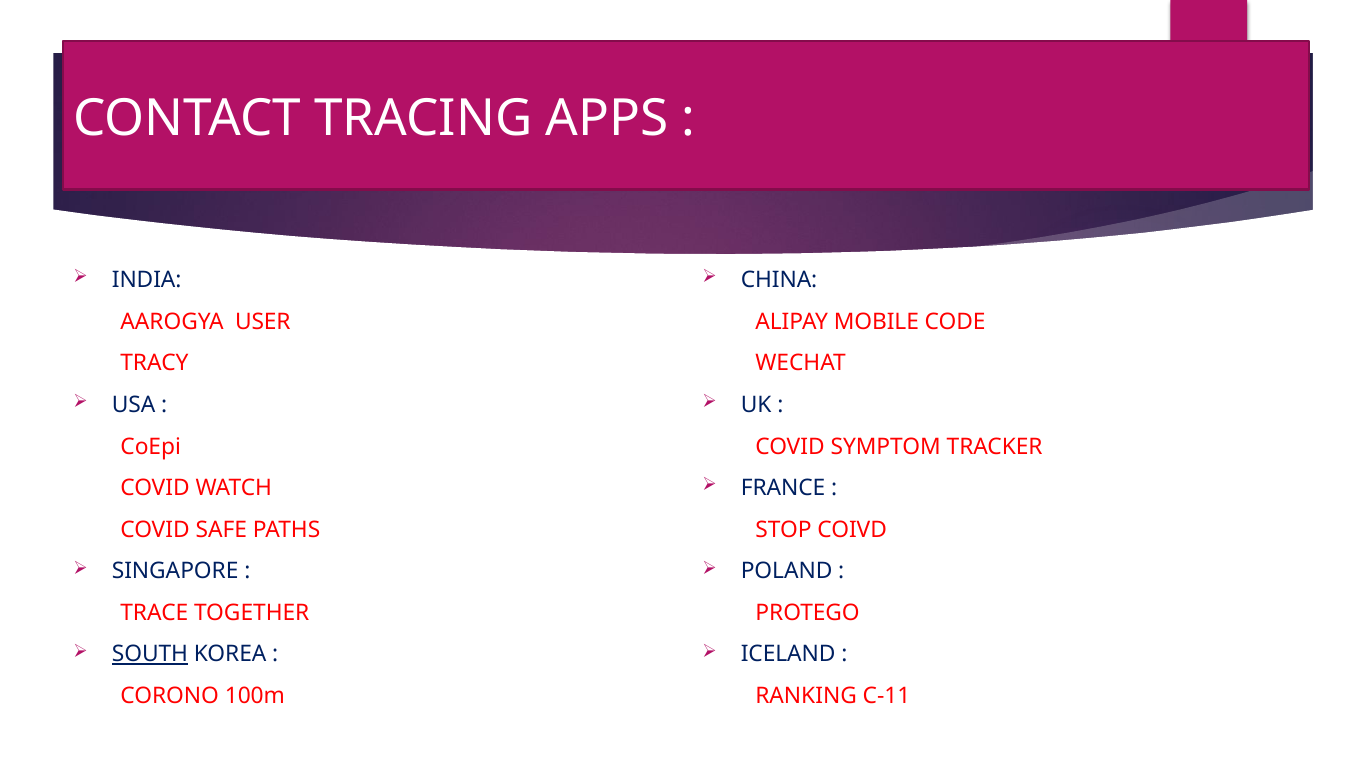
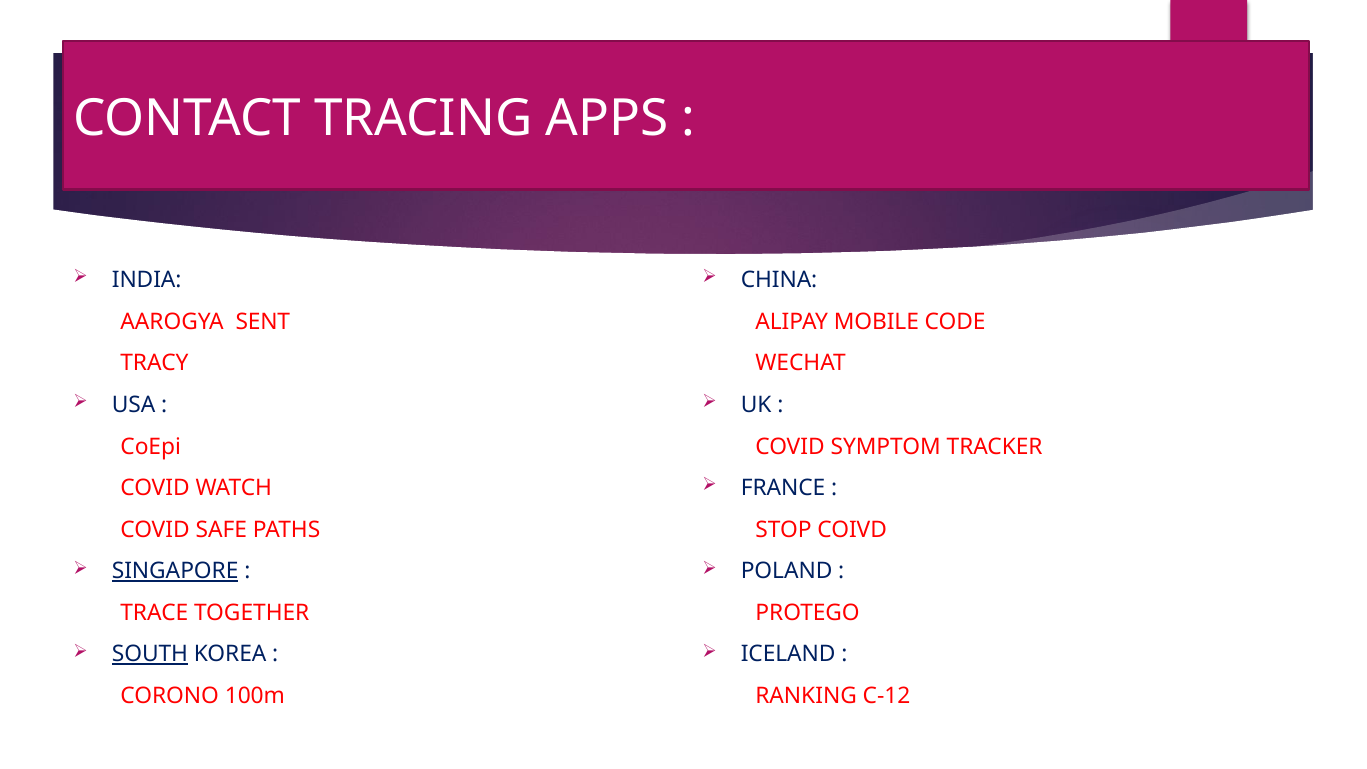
USER: USER -> SENT
SINGAPORE underline: none -> present
C-11: C-11 -> C-12
